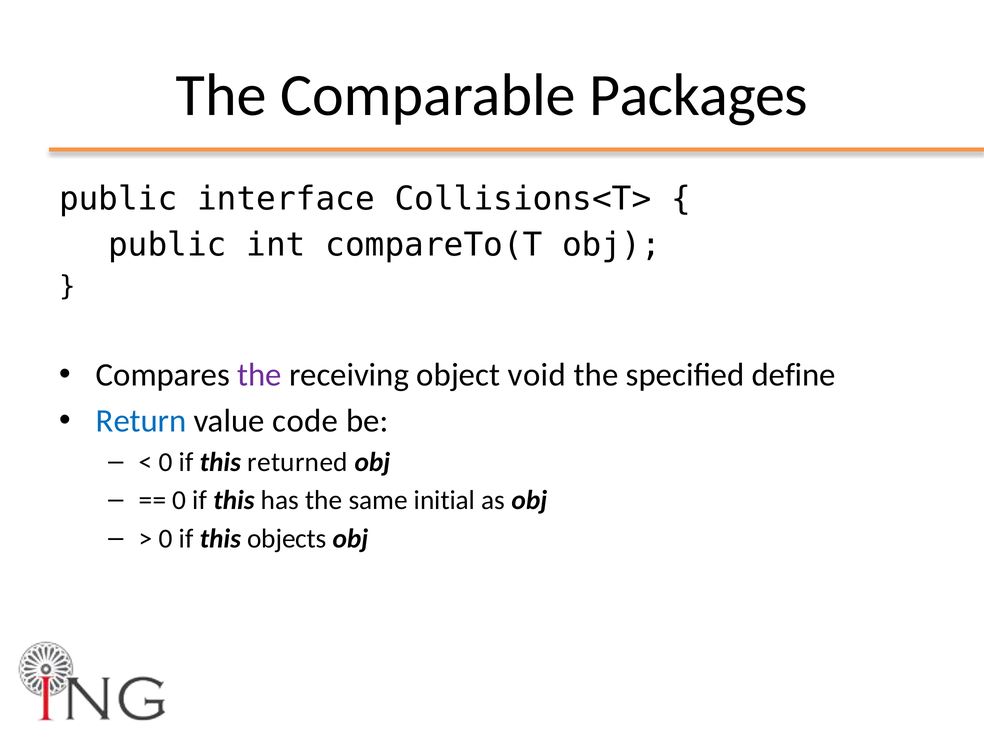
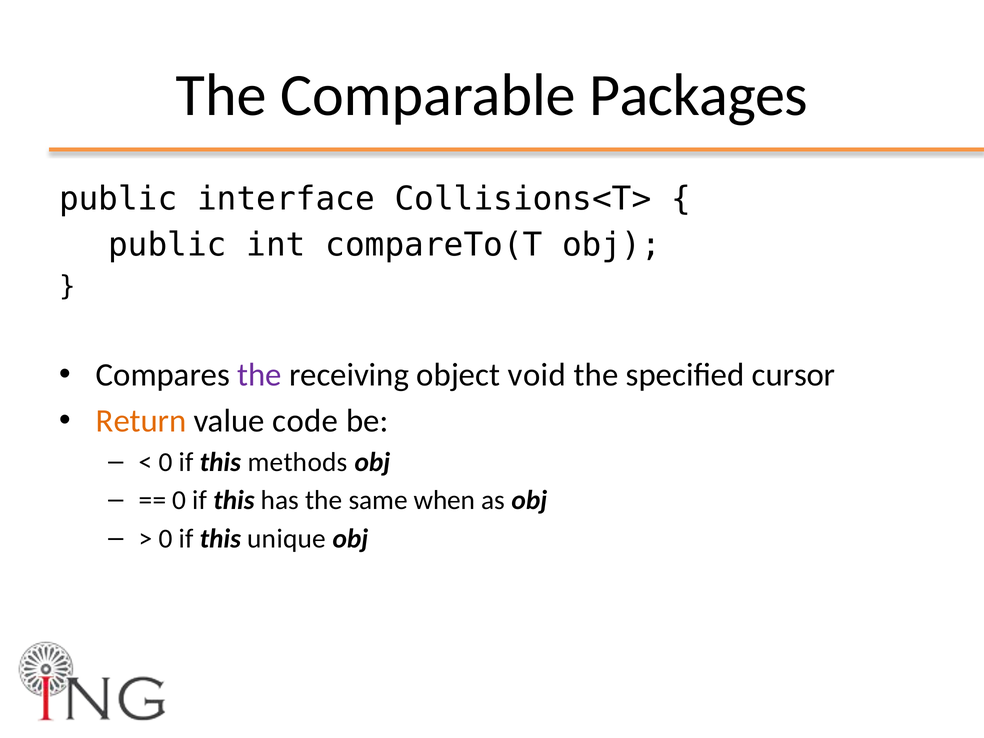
define: define -> cursor
Return colour: blue -> orange
returned: returned -> methods
initial: initial -> when
objects: objects -> unique
